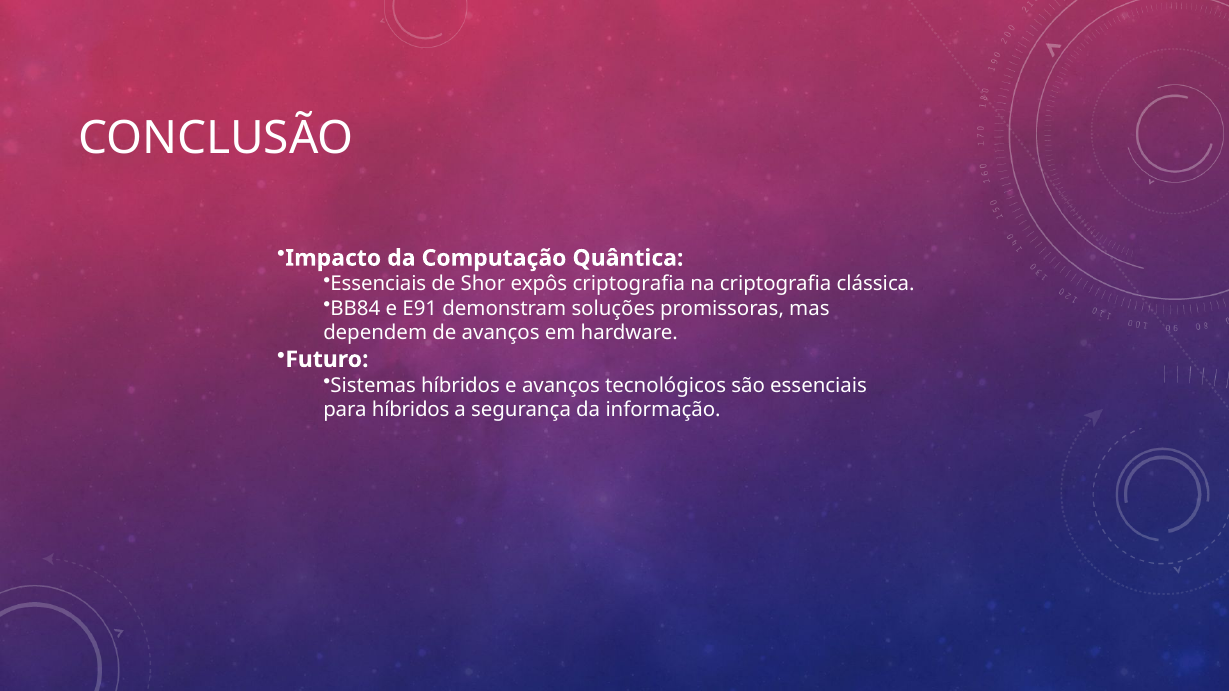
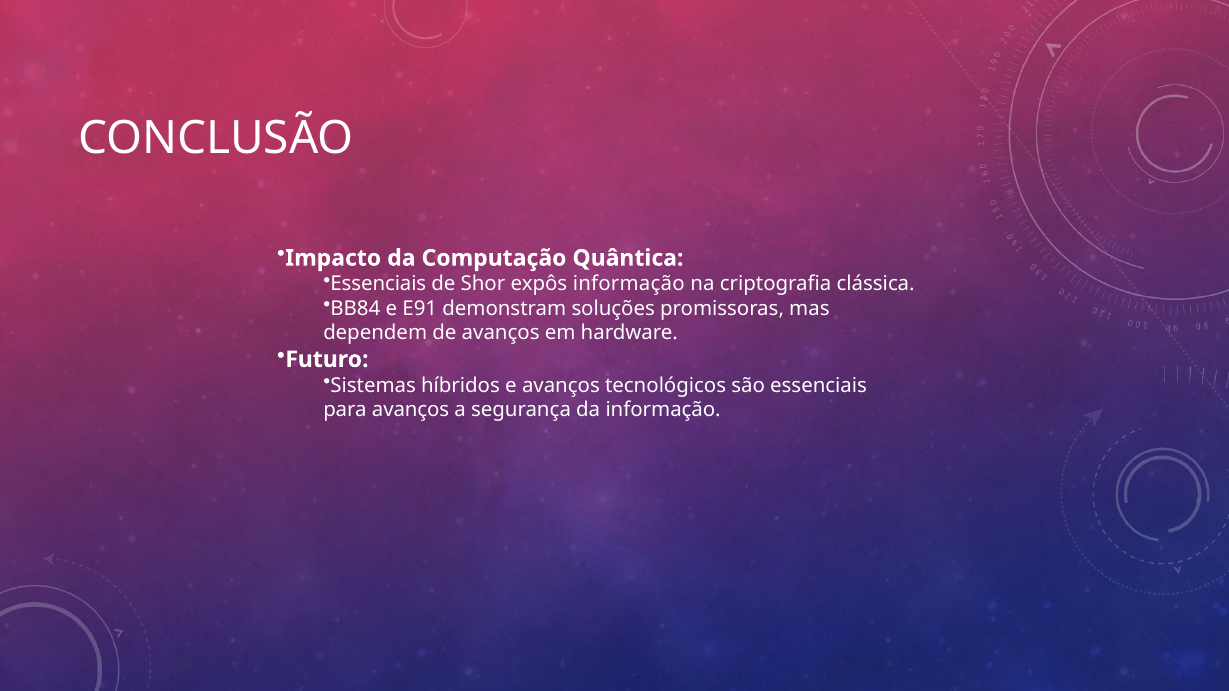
expôs criptografia: criptografia -> informação
para híbridos: híbridos -> avanços
